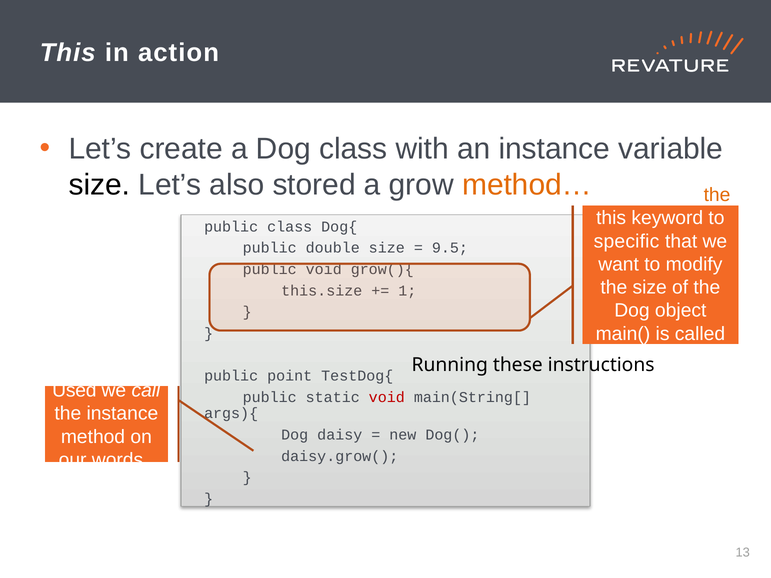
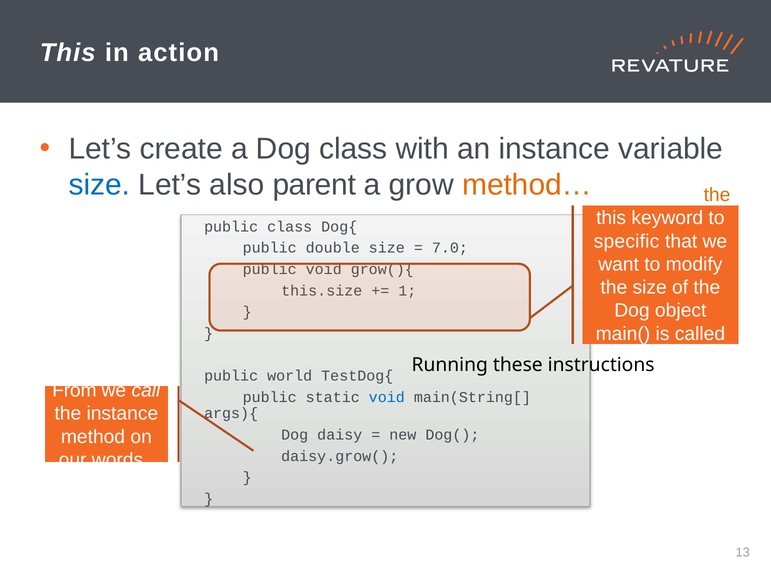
size at (99, 185) colour: black -> blue
stored: stored -> parent
9.5: 9.5 -> 7.0
point: point -> world
Used: Used -> From
void at (387, 397) colour: red -> blue
